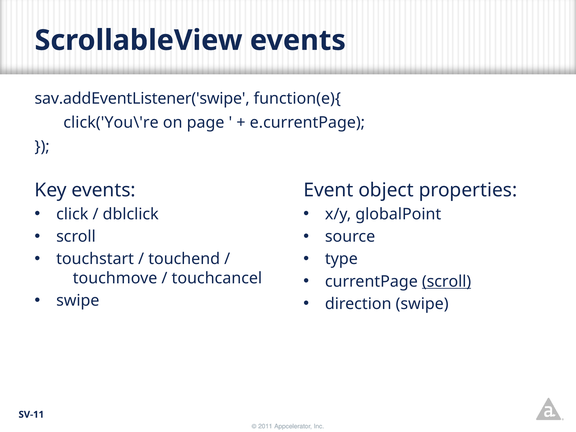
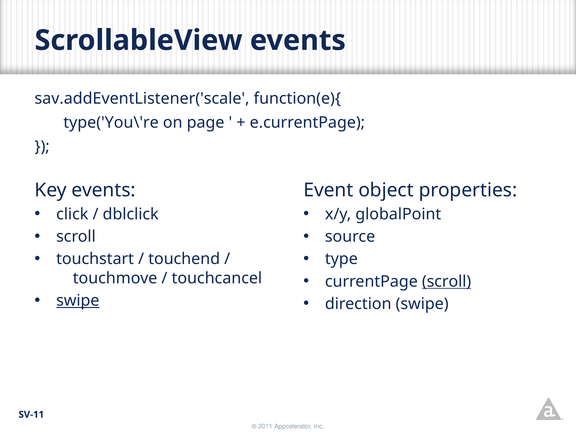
sav.addEventListener('swipe: sav.addEventListener('swipe -> sav.addEventListener('scale
click('You\'re: click('You\'re -> type('You\'re
swipe at (78, 301) underline: none -> present
